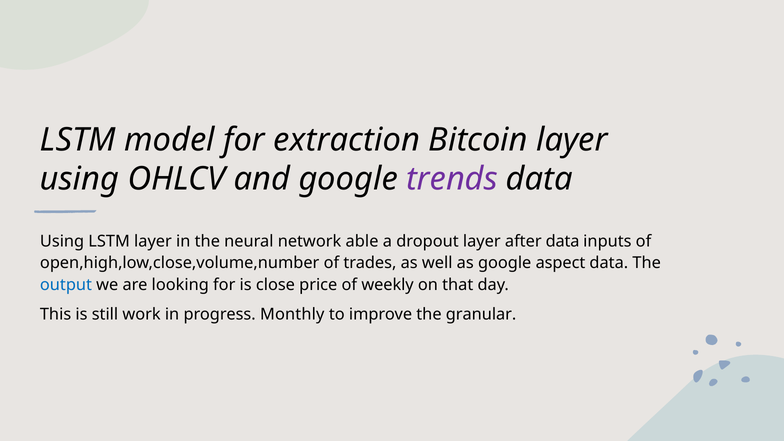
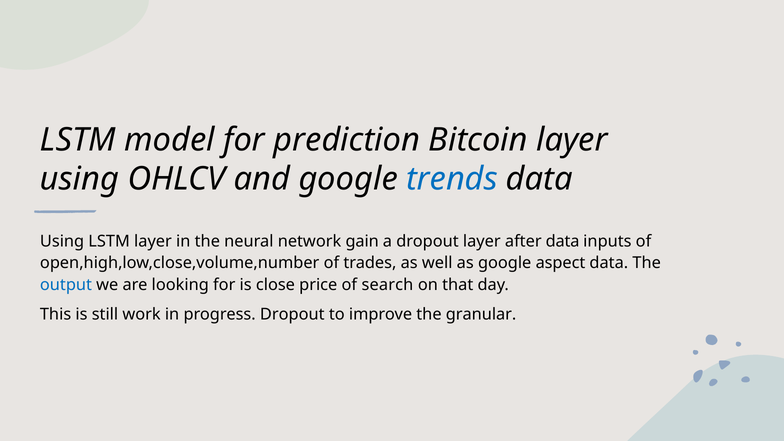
extraction: extraction -> prediction
trends colour: purple -> blue
able: able -> gain
weekly: weekly -> search
progress Monthly: Monthly -> Dropout
